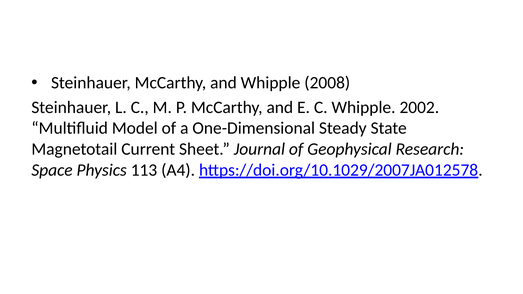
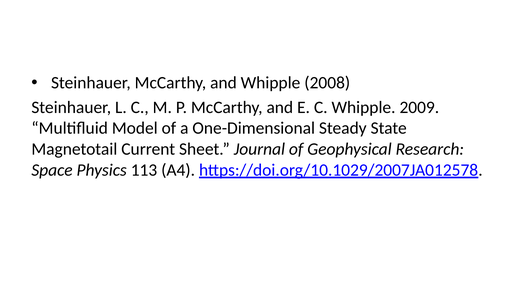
2002: 2002 -> 2009
